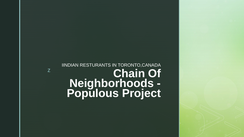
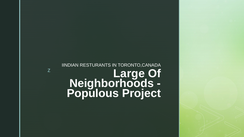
Chain: Chain -> Large
